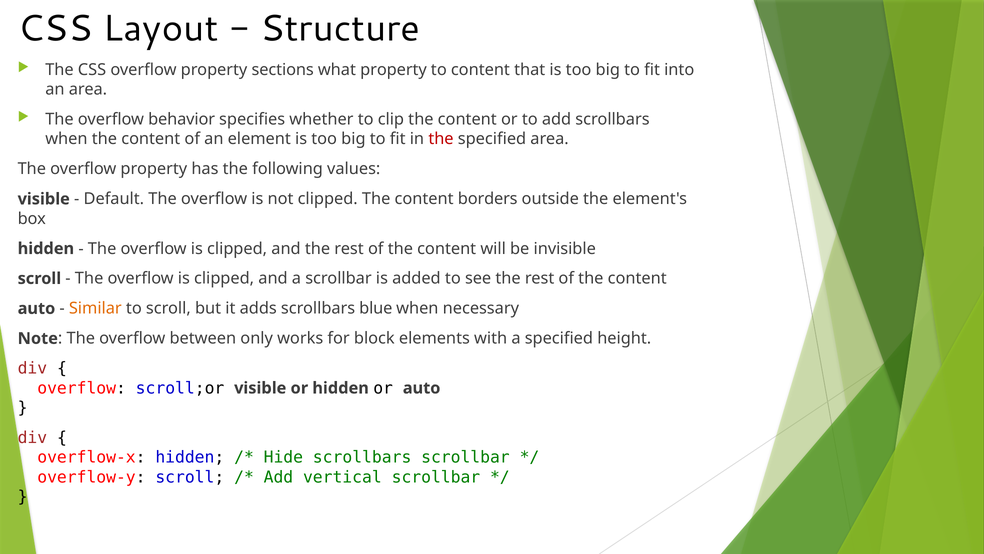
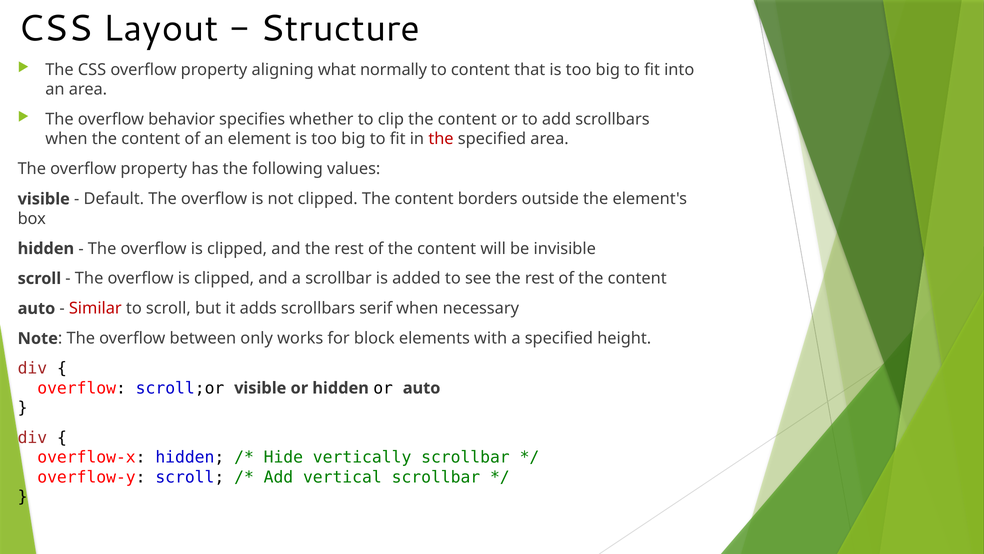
sections: sections -> aligning
what property: property -> normally
Similar colour: orange -> red
blue: blue -> serif
Hide scrollbars: scrollbars -> vertically
